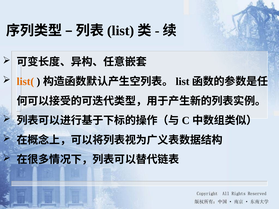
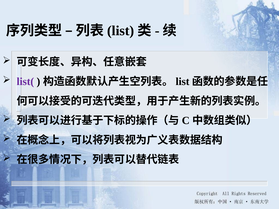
list( colour: orange -> purple
